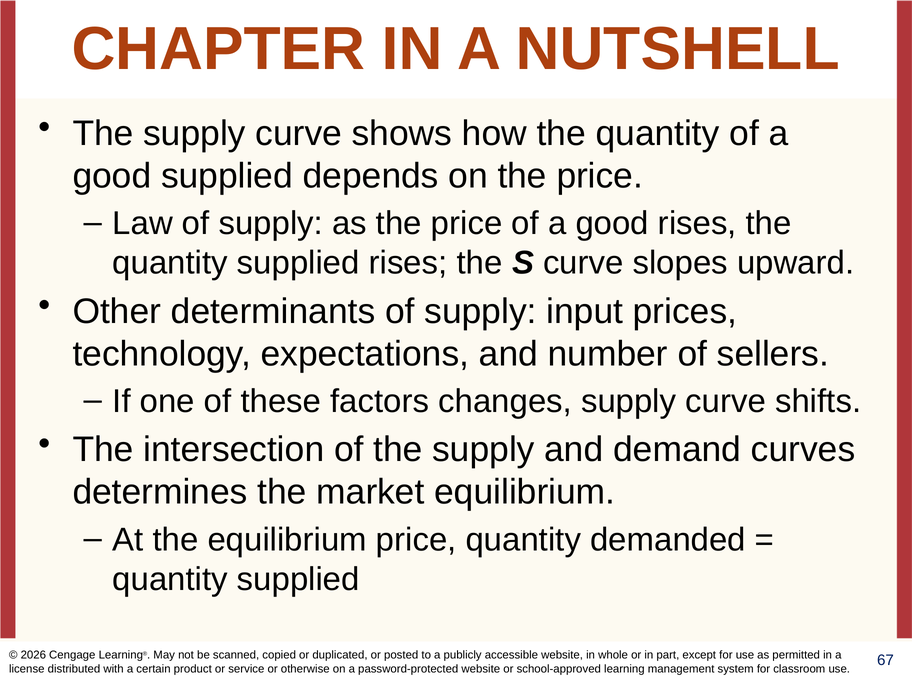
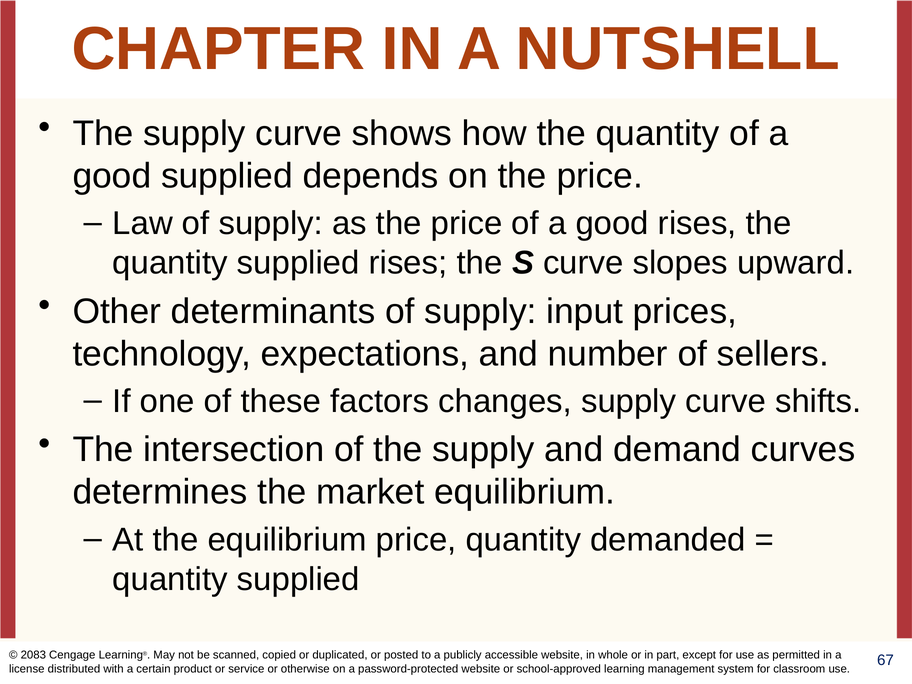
2026: 2026 -> 2083
